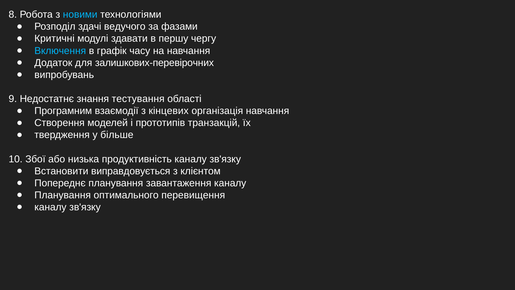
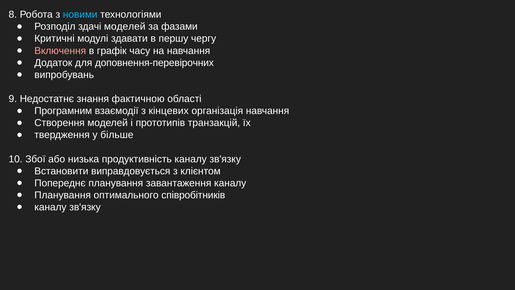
здачі ведучого: ведучого -> моделей
Включення colour: light blue -> pink
залишкових-перевірочних: залишкових-перевірочних -> доповнення-перевірочних
тестування: тестування -> фактичною
перевищення: перевищення -> співробітників
